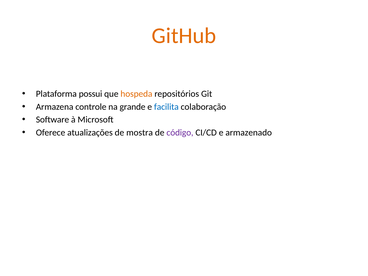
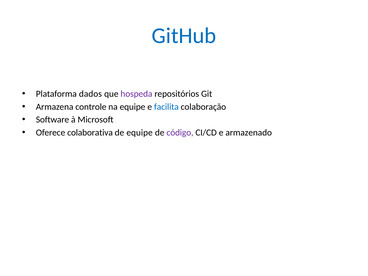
GitHub colour: orange -> blue
possui: possui -> dados
hospeda colour: orange -> purple
na grande: grande -> equipe
atualizações: atualizações -> colaborativa
de mostra: mostra -> equipe
